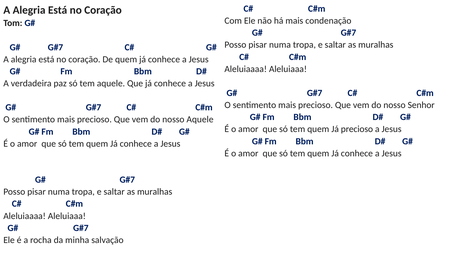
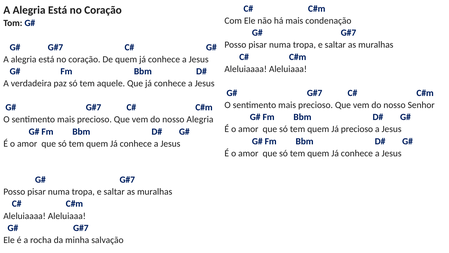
nosso Aquele: Aquele -> Alegria
